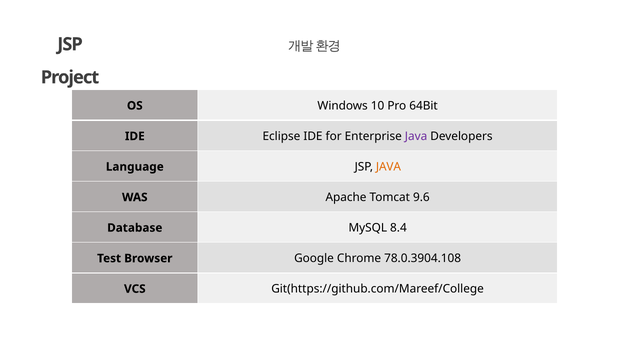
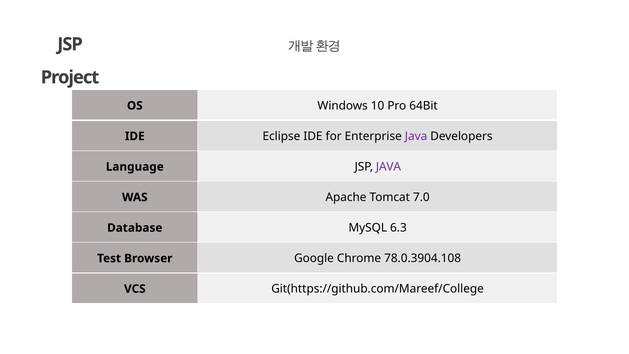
JAVA at (388, 167) colour: orange -> purple
9.6: 9.6 -> 7.0
8.4: 8.4 -> 6.3
